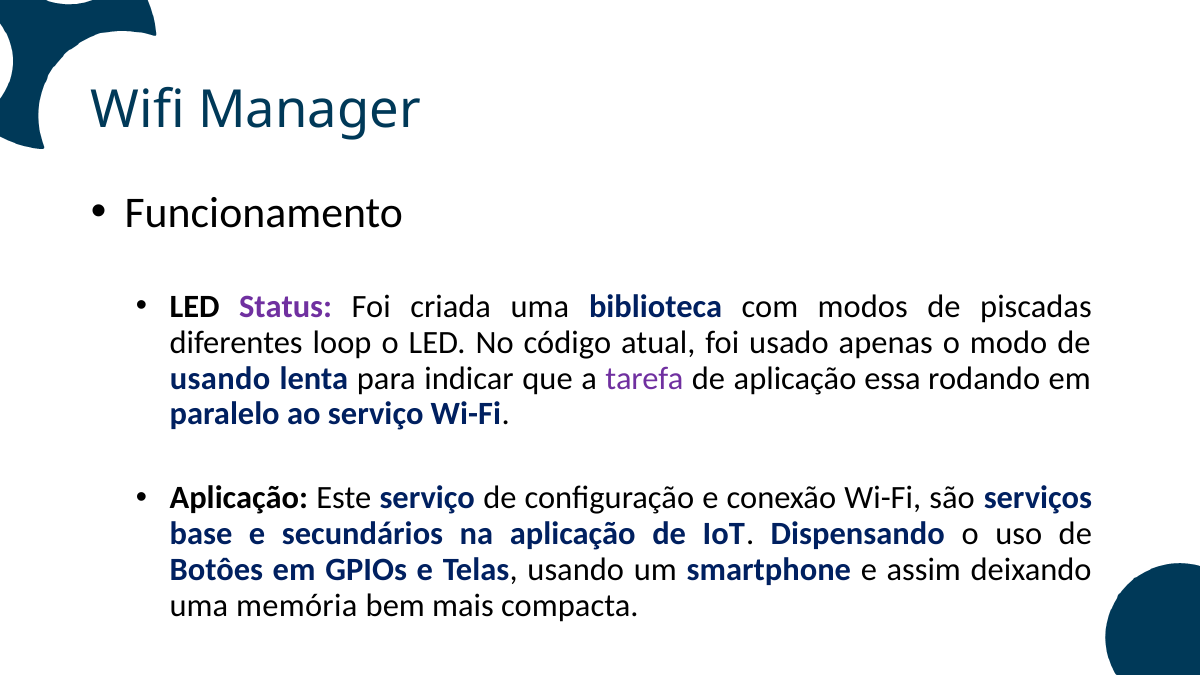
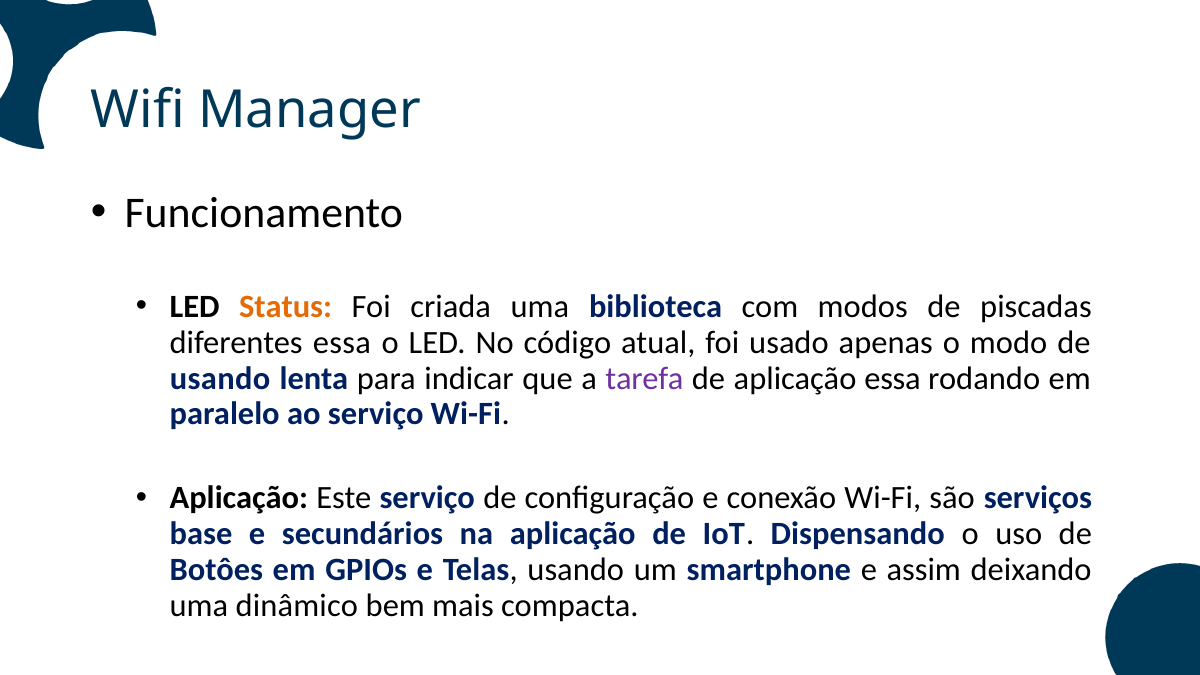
Status colour: purple -> orange
diferentes loop: loop -> essa
memória: memória -> dinâmico
